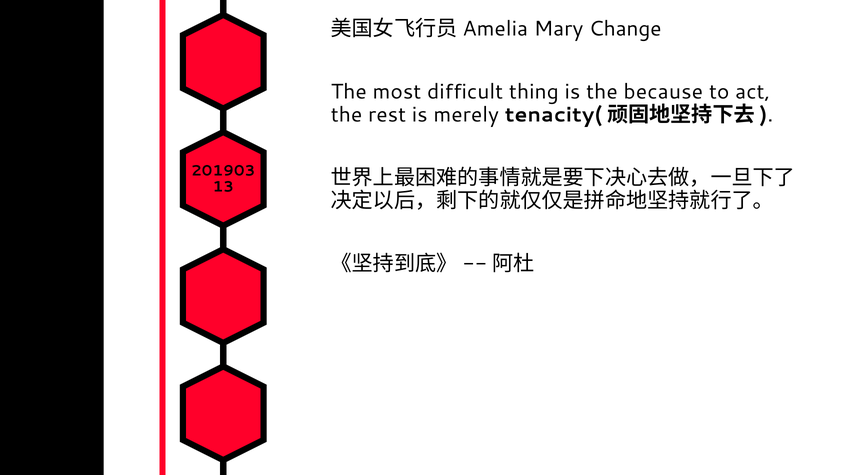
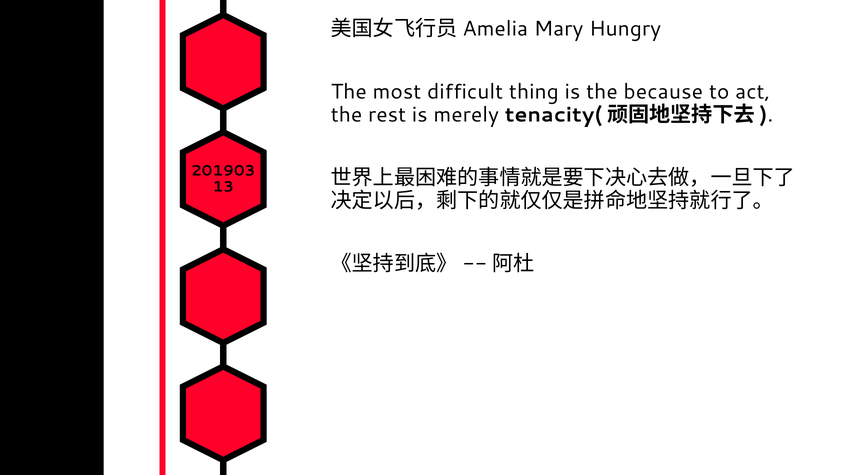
Change: Change -> Hungry
